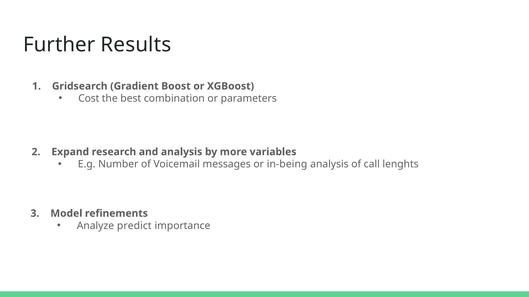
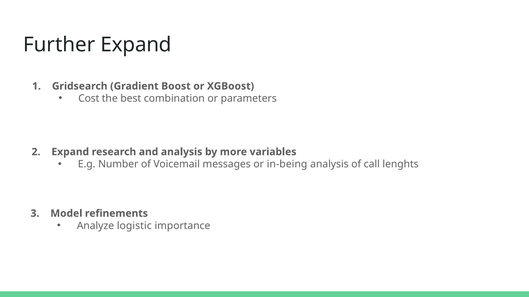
Further Results: Results -> Expand
predict: predict -> logistic
